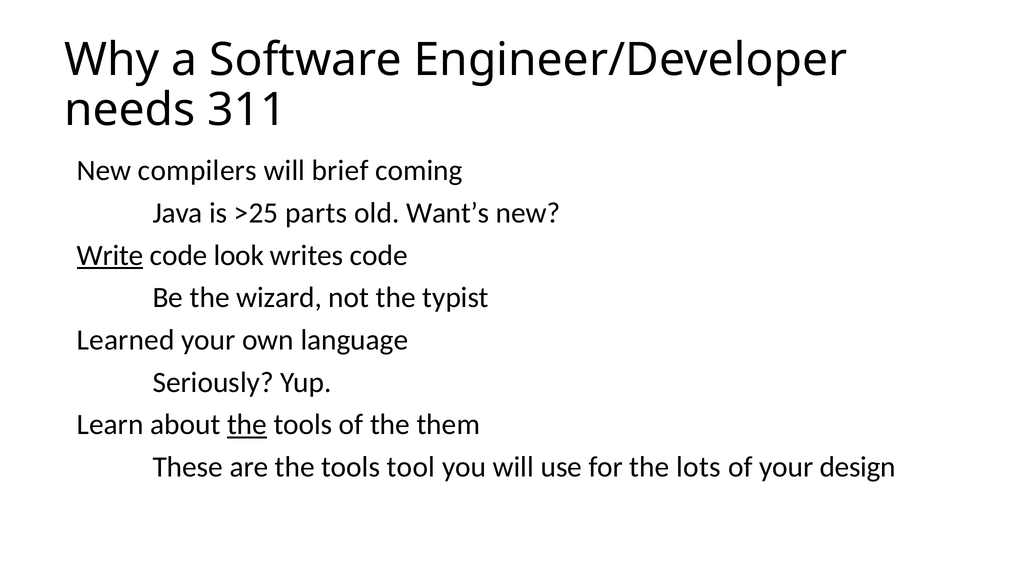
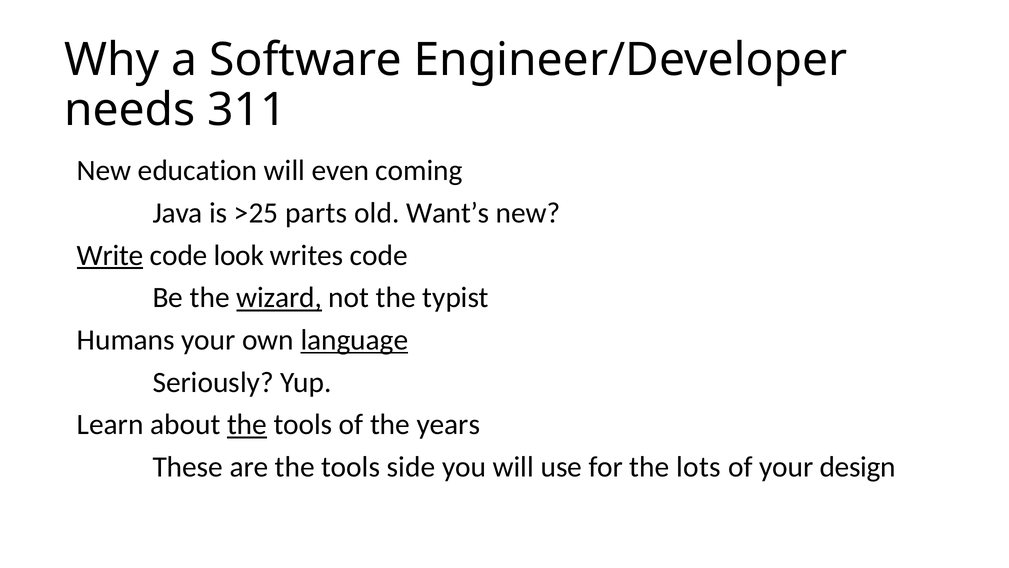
compilers: compilers -> education
brief: brief -> even
wizard underline: none -> present
Learned: Learned -> Humans
language underline: none -> present
them: them -> years
tool: tool -> side
